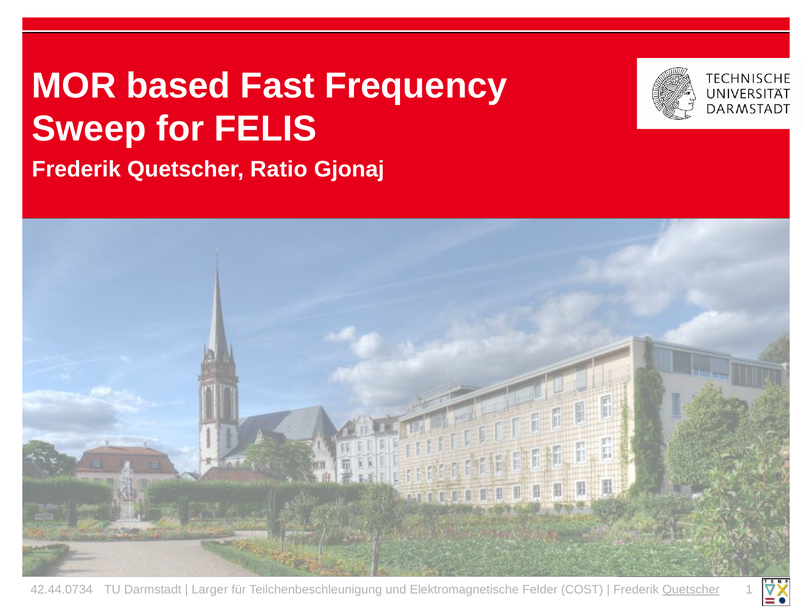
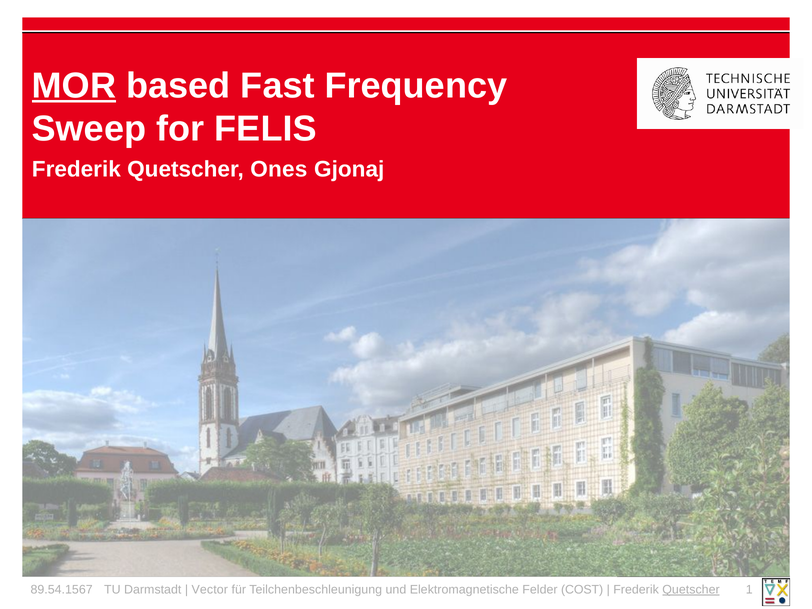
MOR underline: none -> present
Ratio: Ratio -> Ones
42.44.0734: 42.44.0734 -> 89.54.1567
Larger: Larger -> Vector
